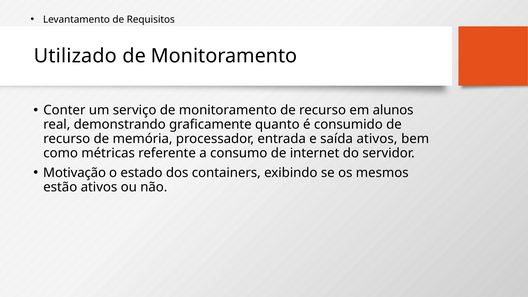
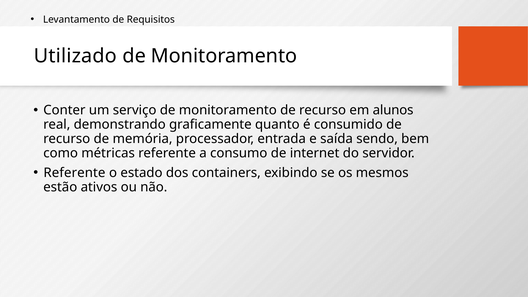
saída ativos: ativos -> sendo
Motivação at (75, 173): Motivação -> Referente
